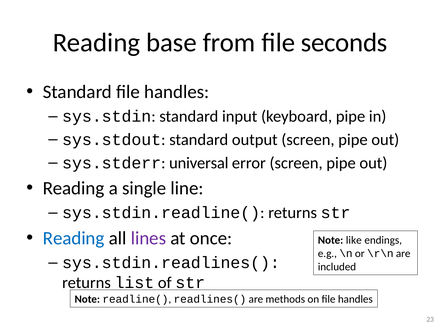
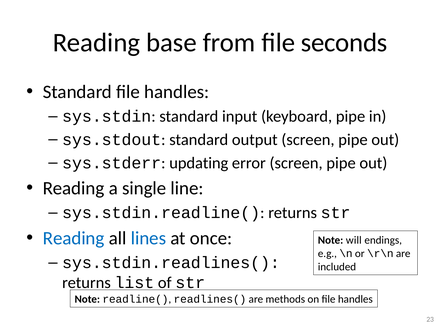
universal: universal -> updating
lines colour: purple -> blue
like: like -> will
